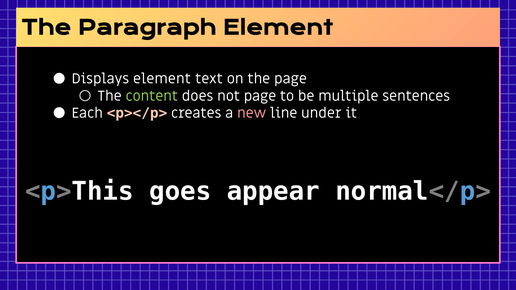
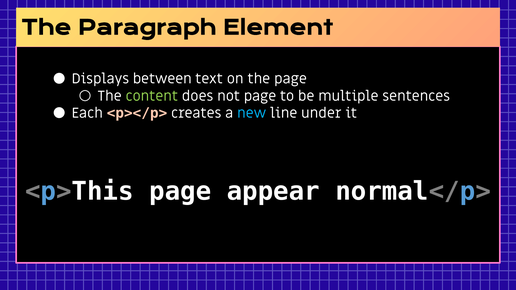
Displays element: element -> between
new colour: pink -> light blue
<p>This goes: goes -> page
